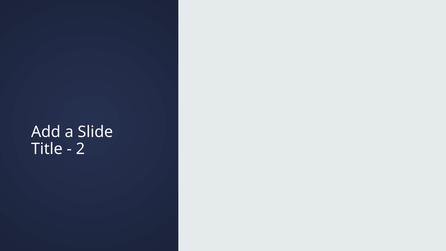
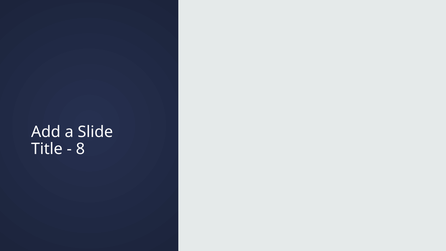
2: 2 -> 8
